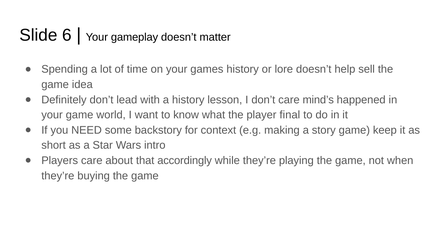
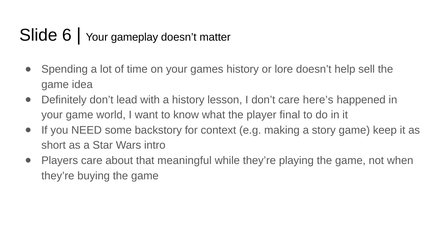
mind’s: mind’s -> here’s
accordingly: accordingly -> meaningful
